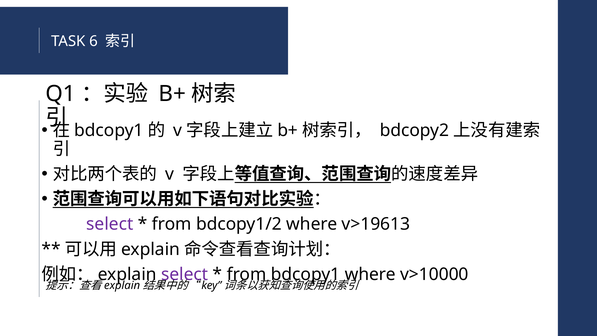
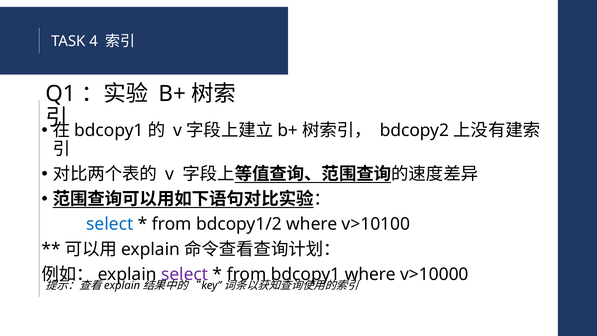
6: 6 -> 4
select at (110, 224) colour: purple -> blue
v>19613: v>19613 -> v>10100
